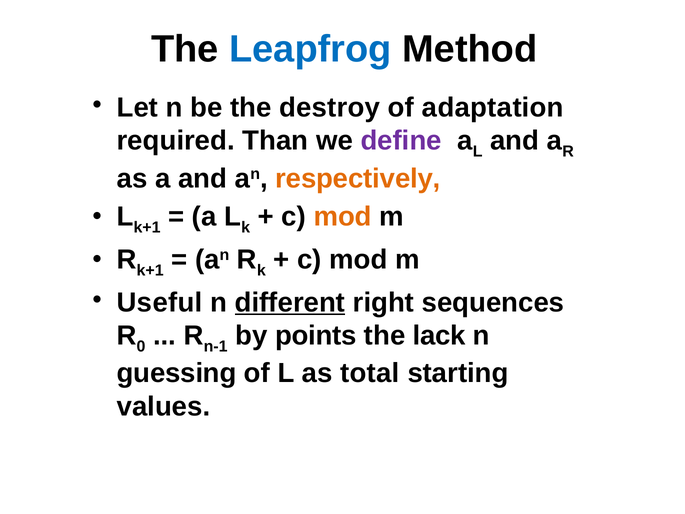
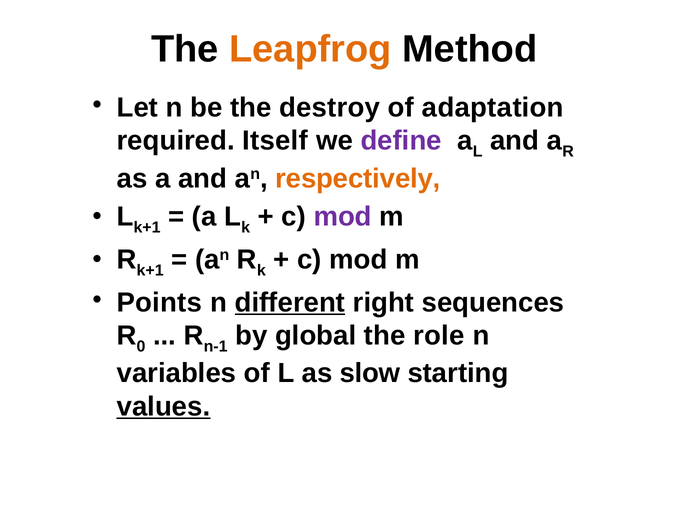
Leapfrog colour: blue -> orange
Than: Than -> Itself
mod at (343, 217) colour: orange -> purple
Useful: Useful -> Points
points: points -> global
lack: lack -> role
guessing: guessing -> variables
total: total -> slow
values underline: none -> present
